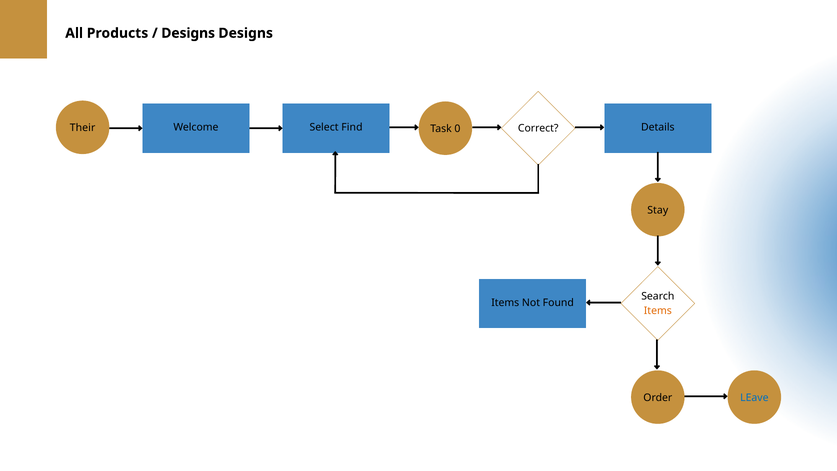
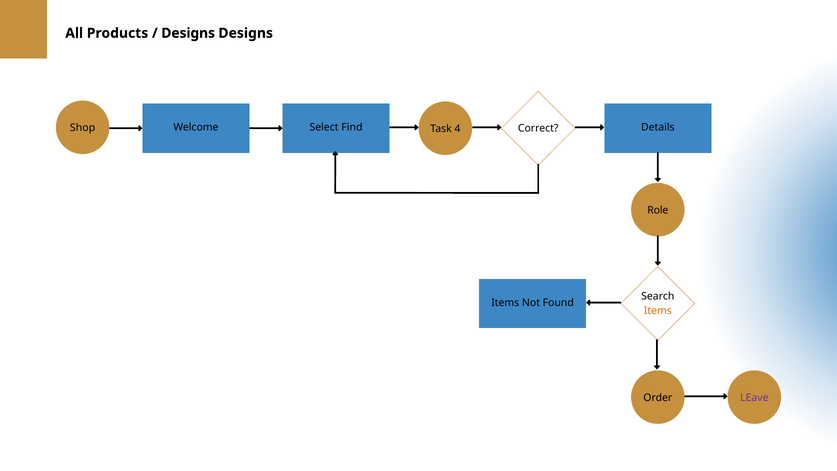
Their: Their -> Shop
0: 0 -> 4
Stay: Stay -> Role
LEave colour: blue -> purple
